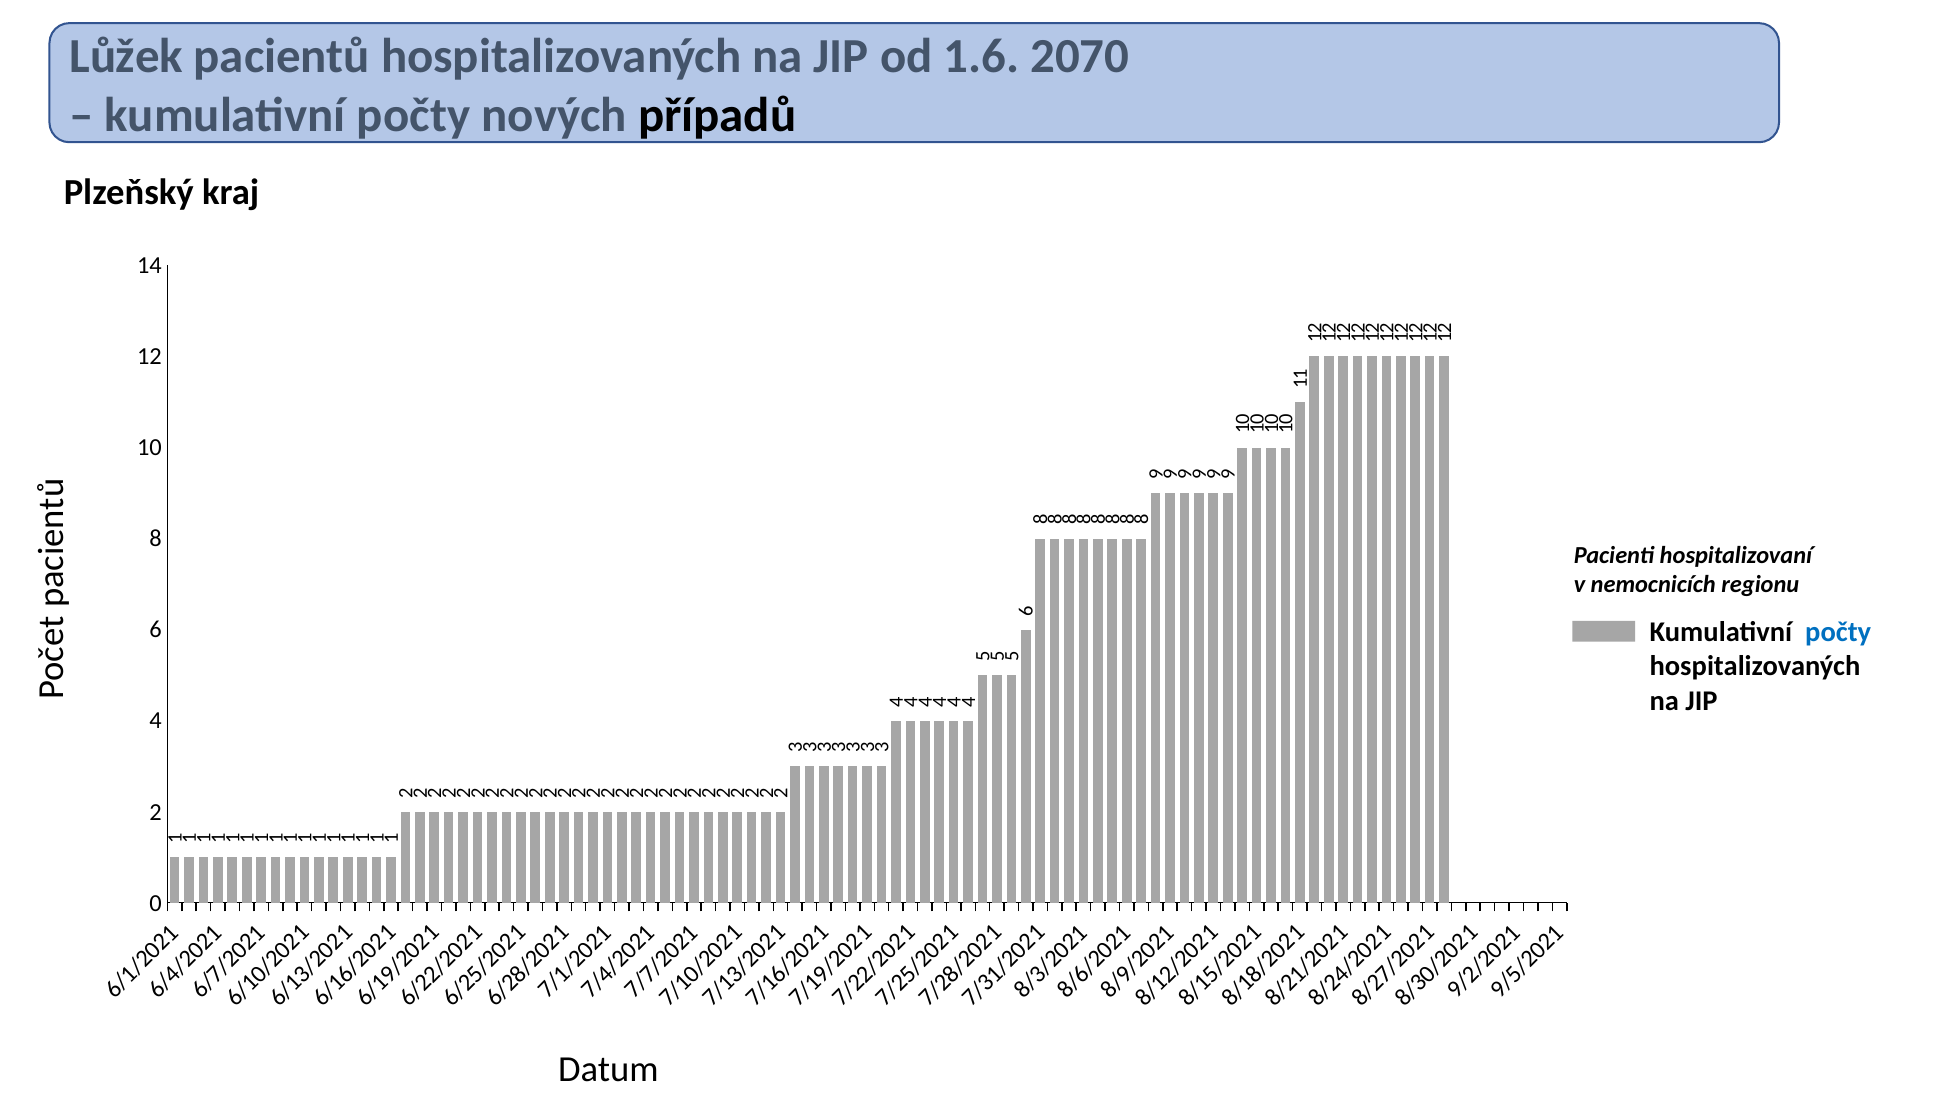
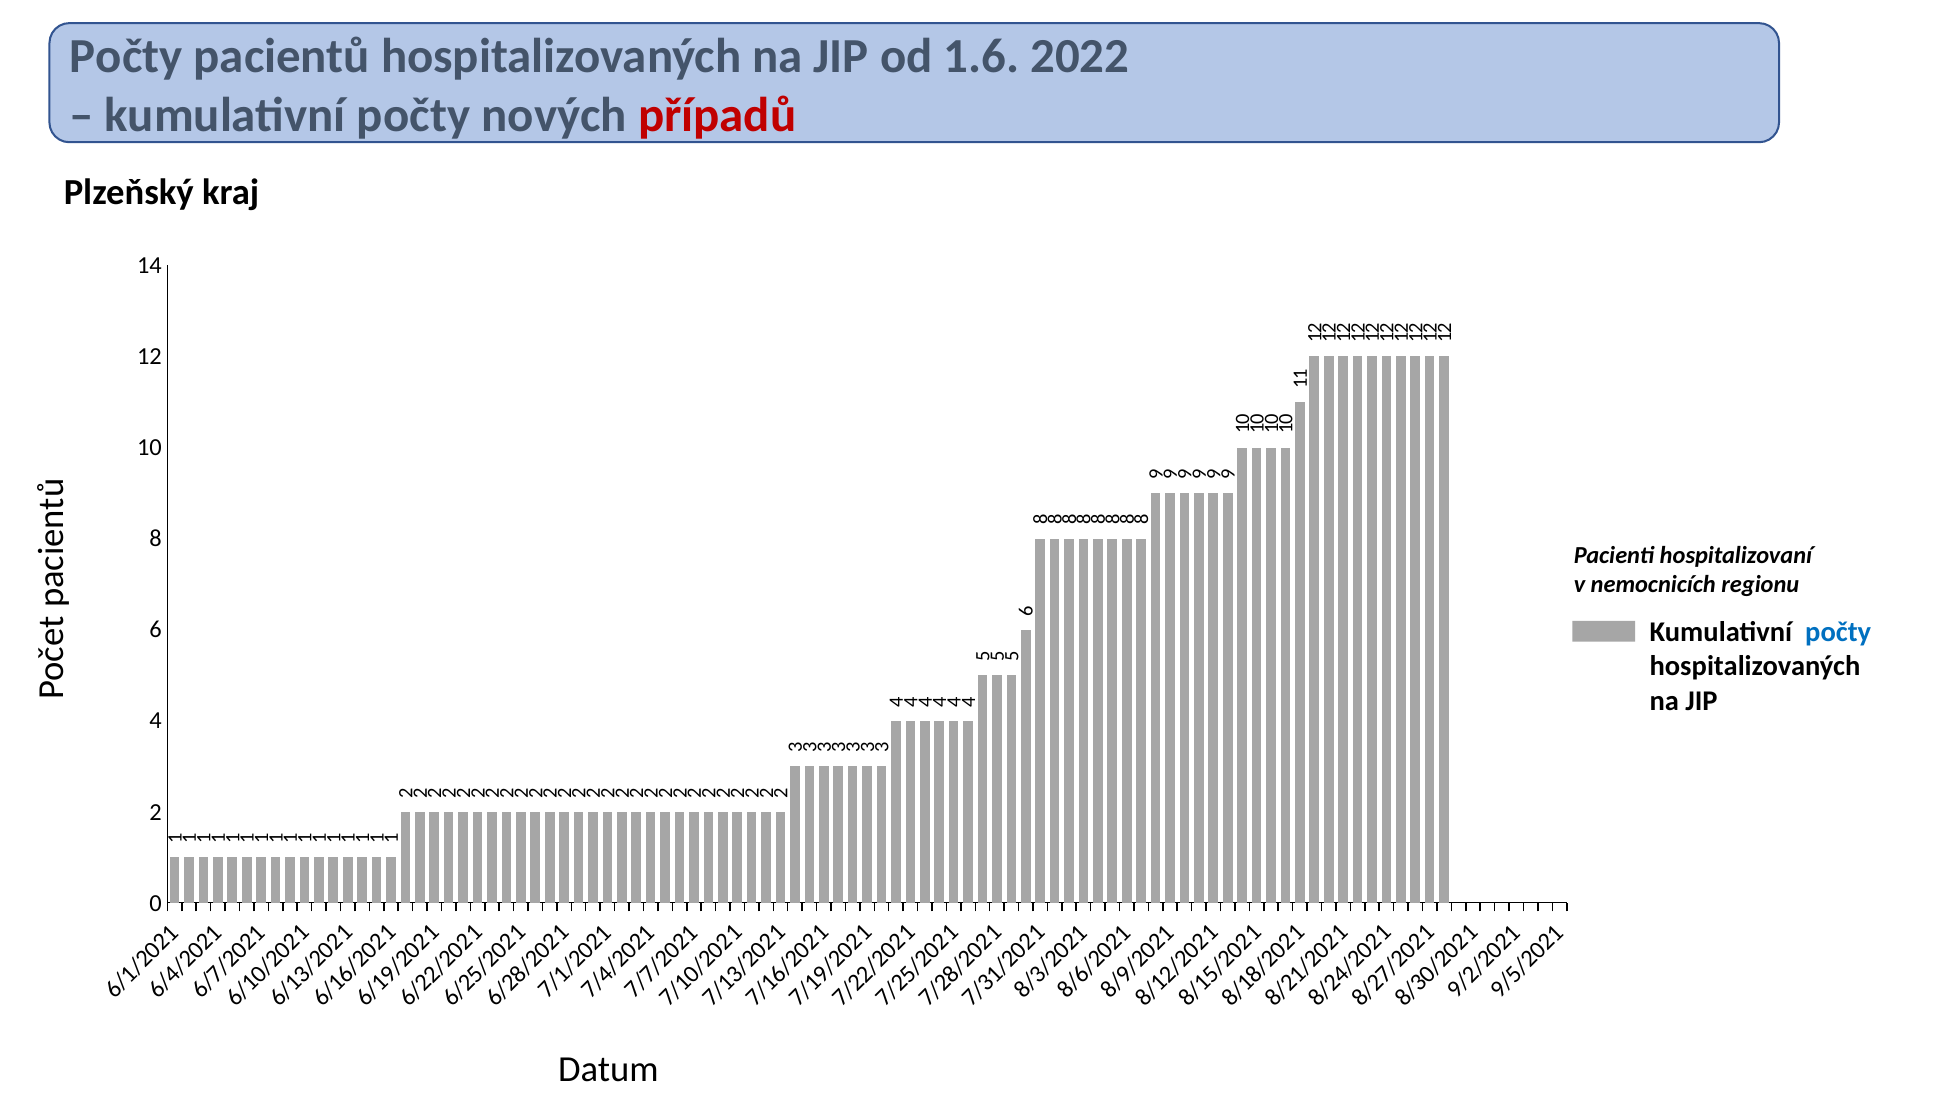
Lůžek at (126, 57): Lůžek -> Počty
2070: 2070 -> 2022
případů colour: black -> red
